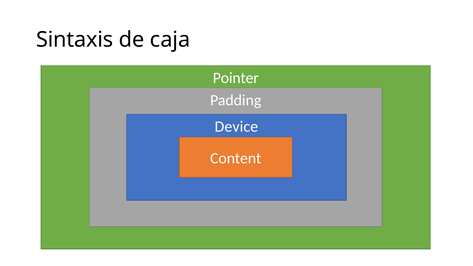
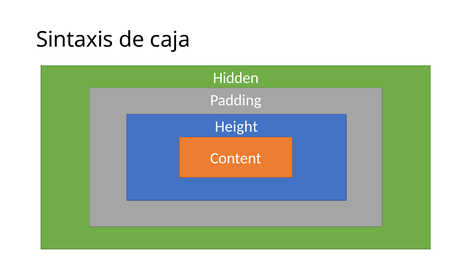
Pointer: Pointer -> Hidden
Device: Device -> Height
